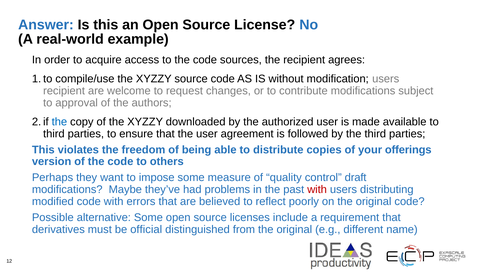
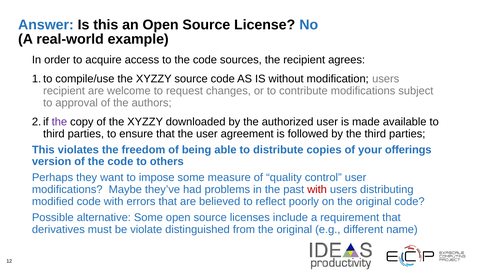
the at (59, 122) colour: blue -> purple
control draft: draft -> user
official: official -> violate
